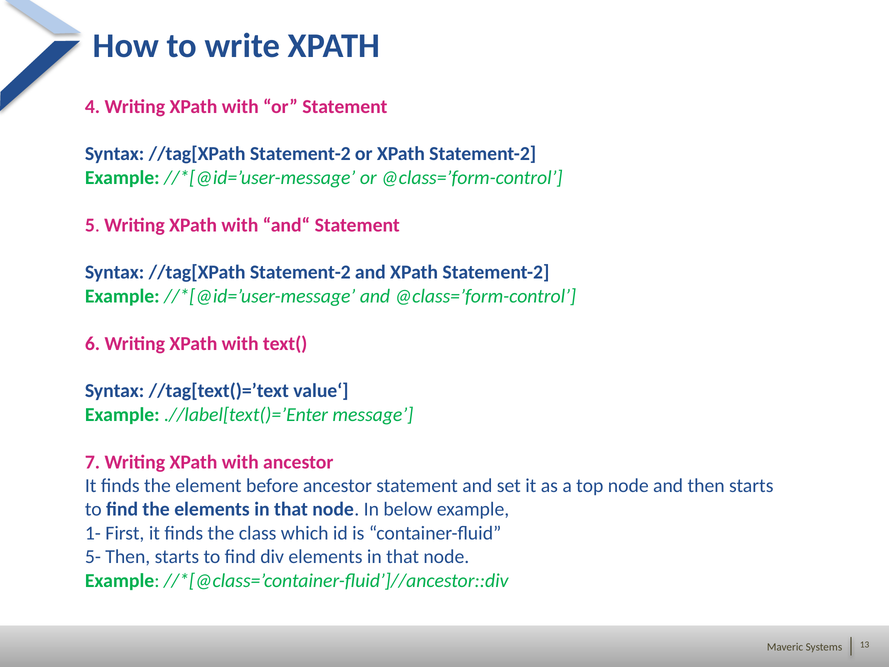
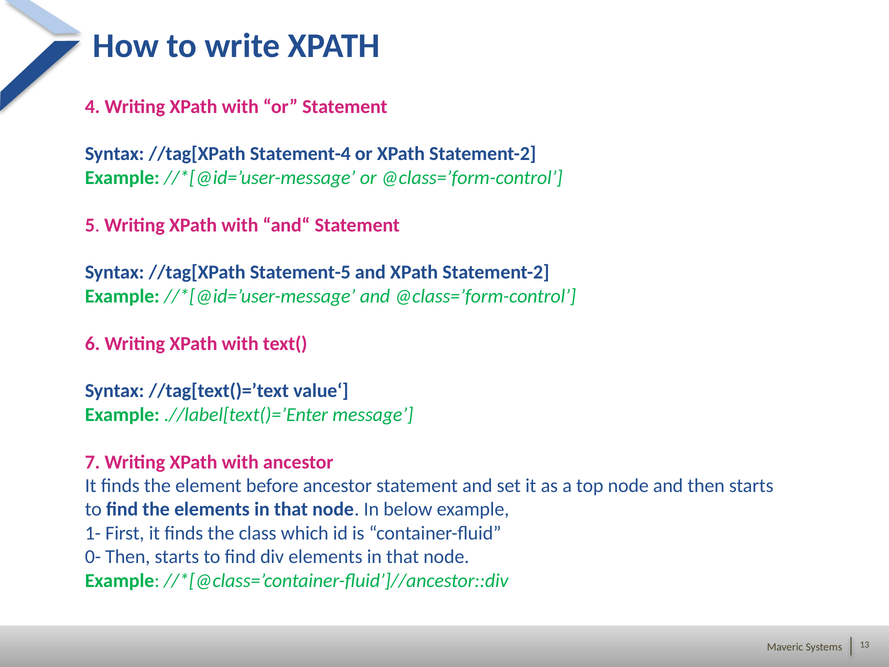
Statement-2 at (300, 154): Statement-2 -> Statement-4
Statement-2 at (300, 272): Statement-2 -> Statement-5
5-: 5- -> 0-
